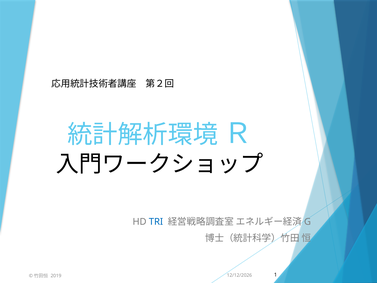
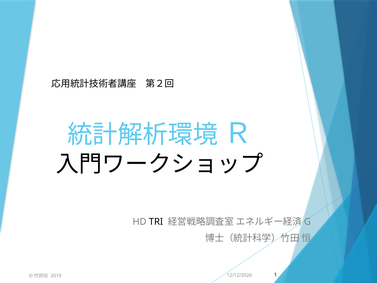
TRI colour: blue -> black
